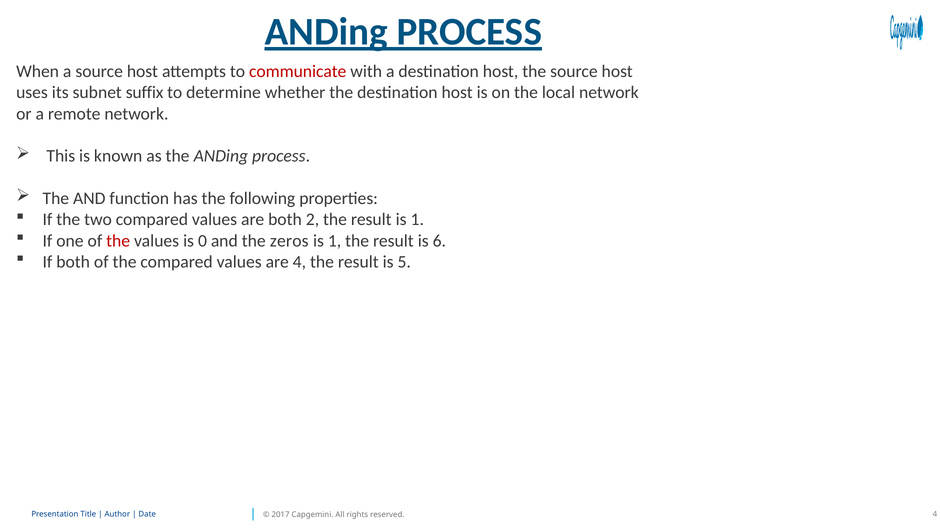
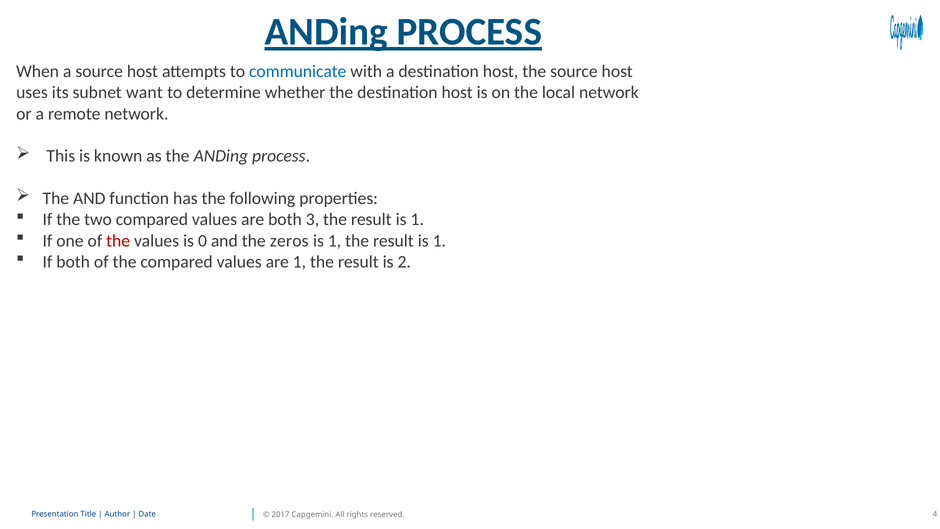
communicate colour: red -> blue
suffix: suffix -> want
2: 2 -> 3
6 at (439, 241): 6 -> 1
are 4: 4 -> 1
5: 5 -> 2
